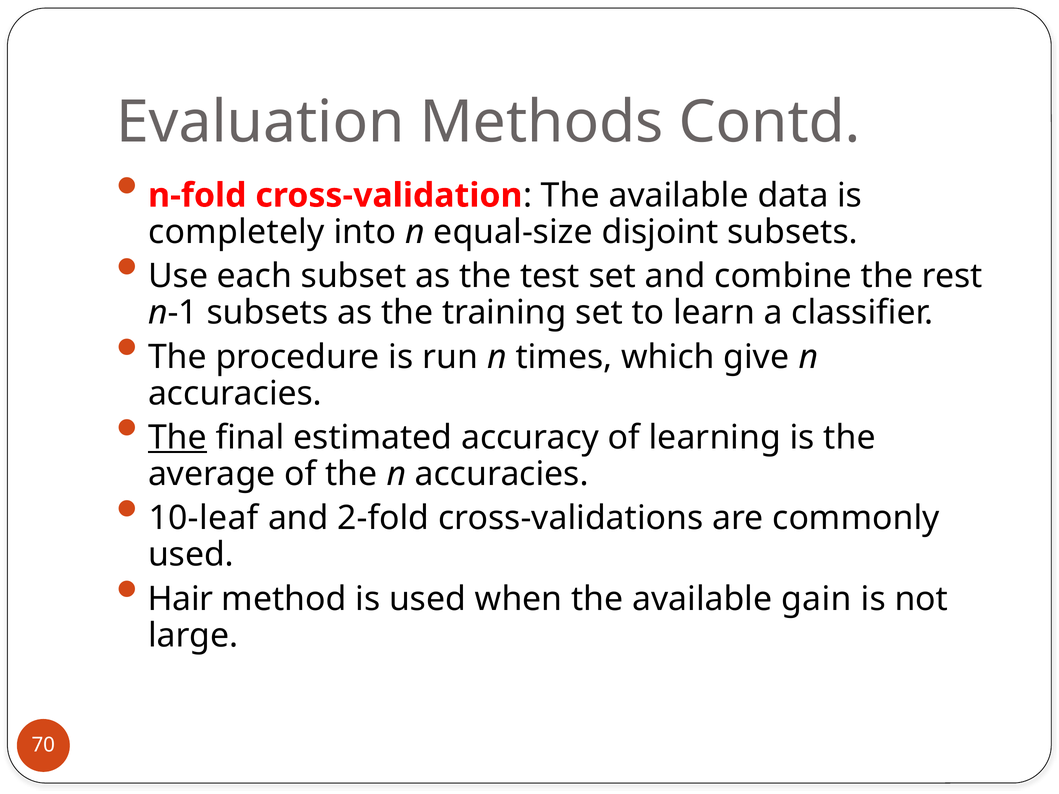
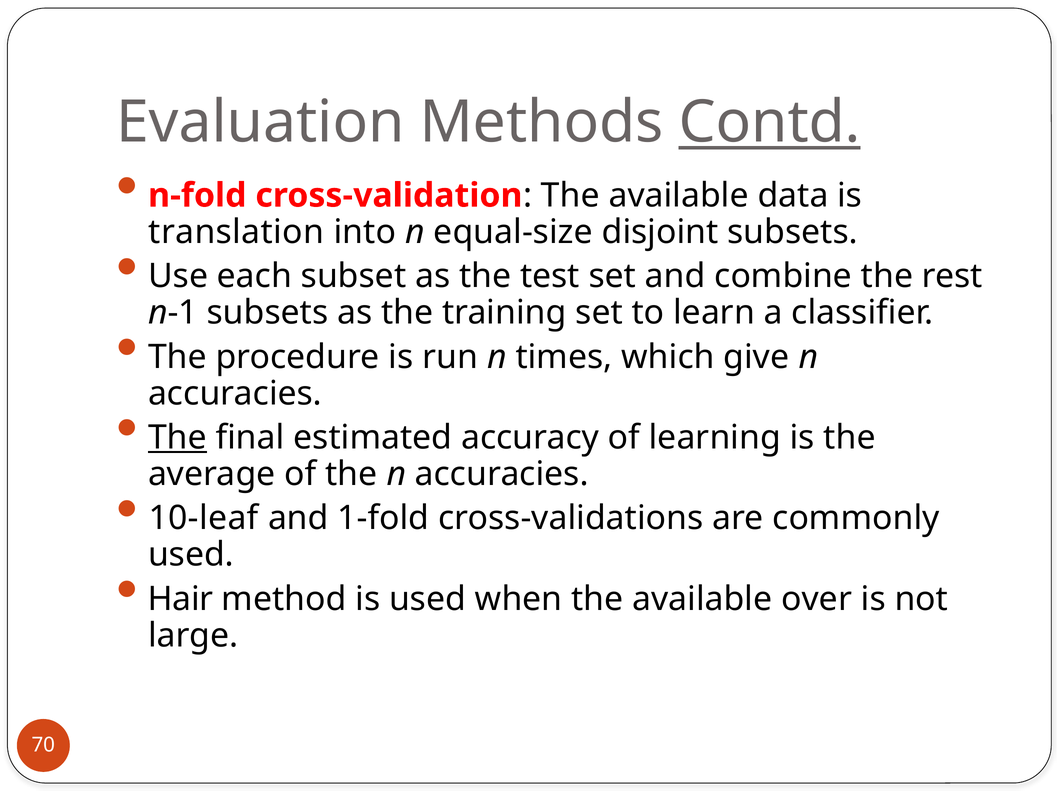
Contd underline: none -> present
completely: completely -> translation
2-fold: 2-fold -> 1-fold
gain: gain -> over
